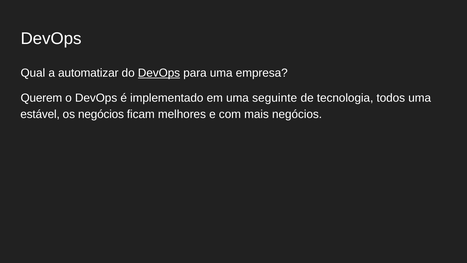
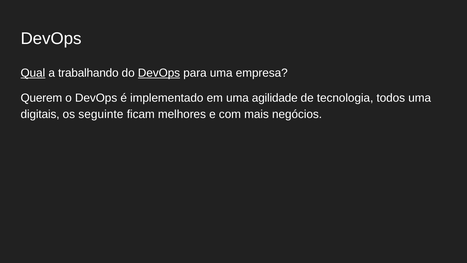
Qual underline: none -> present
automatizar: automatizar -> trabalhando
seguinte: seguinte -> agilidade
estável: estável -> digitais
os negócios: negócios -> seguinte
